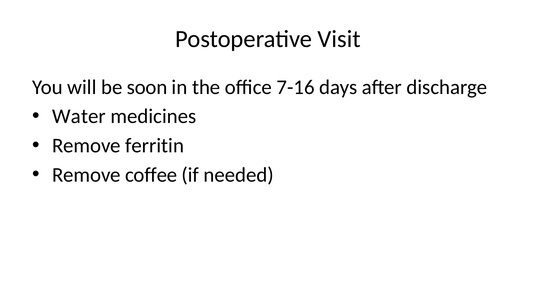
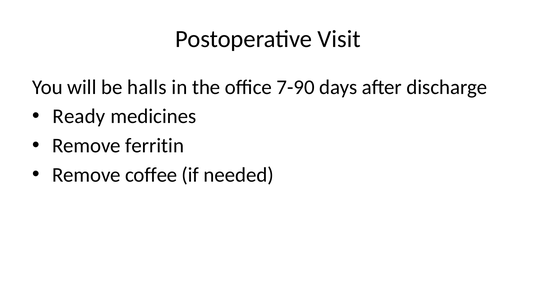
soon: soon -> halls
7-16: 7-16 -> 7-90
Water: Water -> Ready
